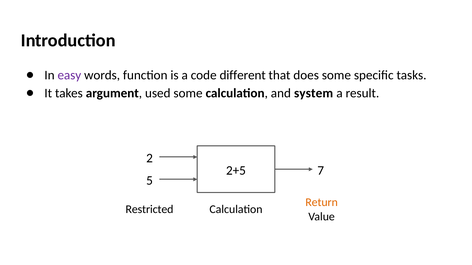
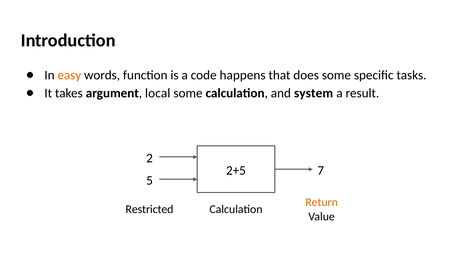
easy colour: purple -> orange
different: different -> happens
used: used -> local
